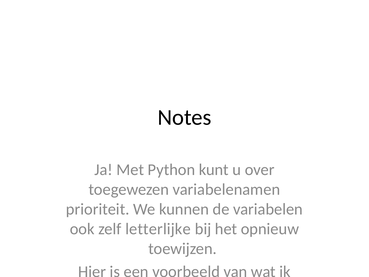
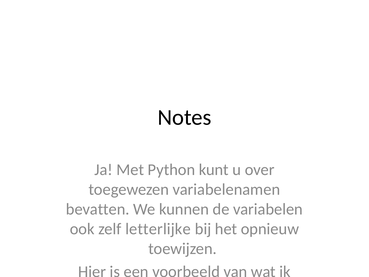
prioriteit: prioriteit -> bevatten
